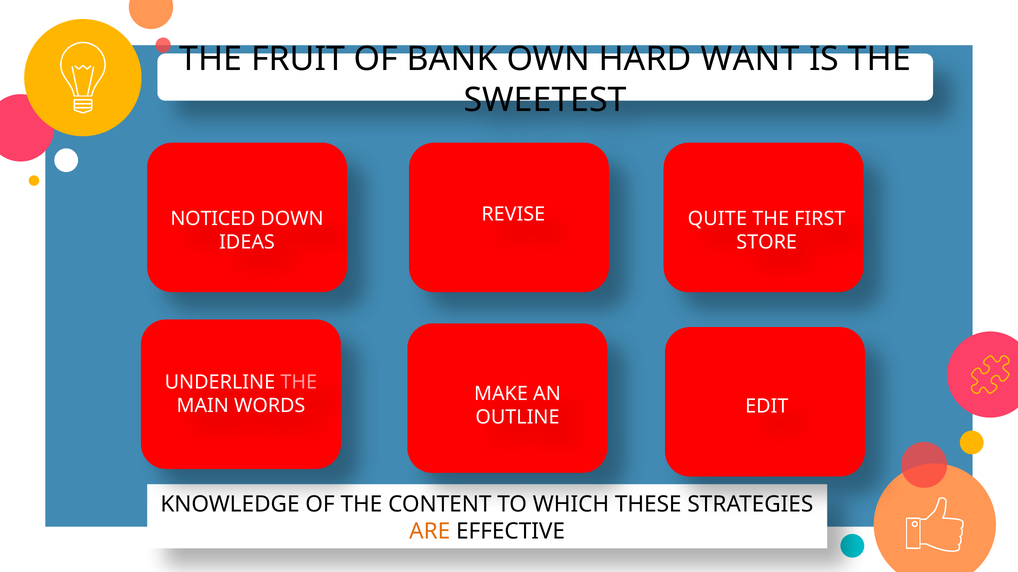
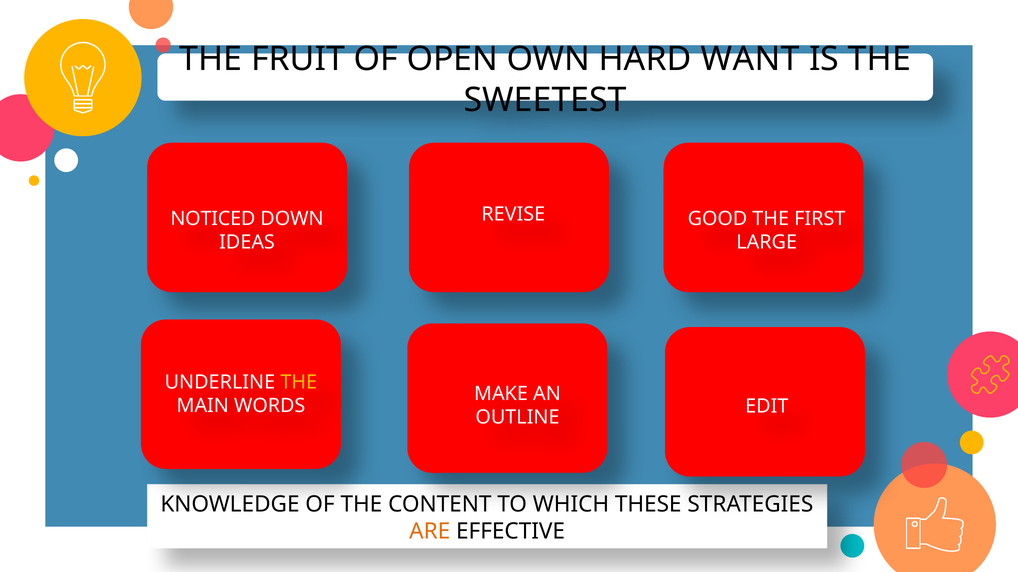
BANK: BANK -> OPEN
QUITE: QUITE -> GOOD
STORE: STORE -> LARGE
THE at (299, 383) colour: pink -> yellow
